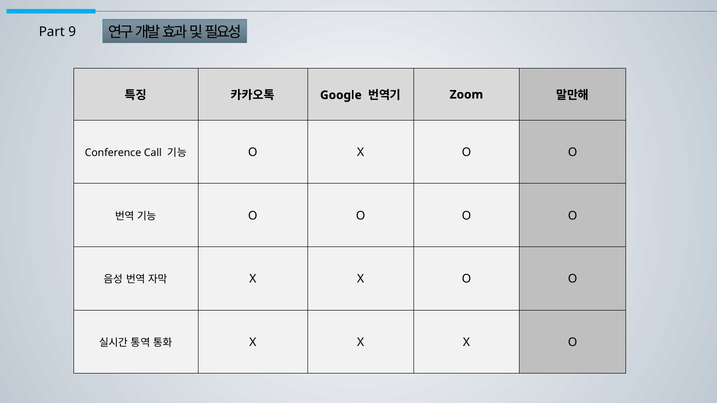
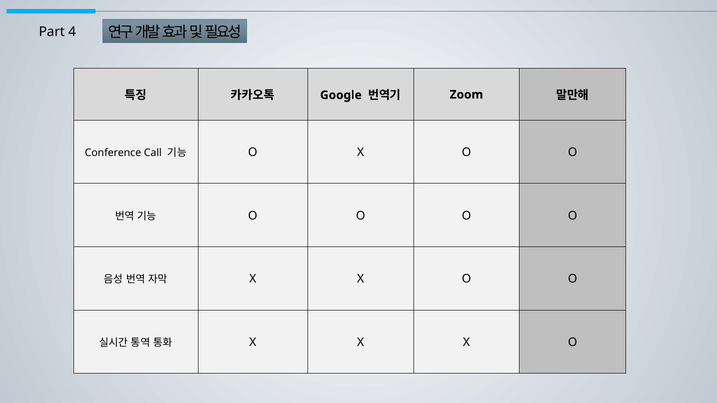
9: 9 -> 4
